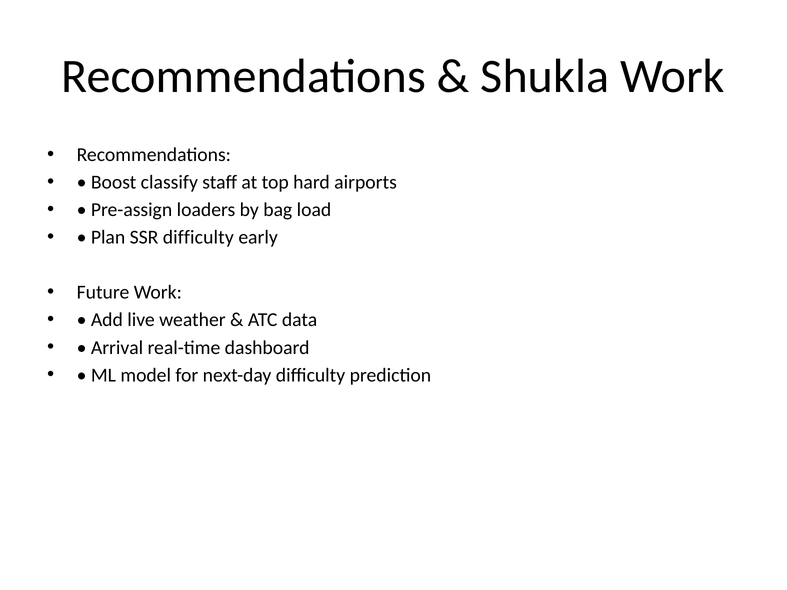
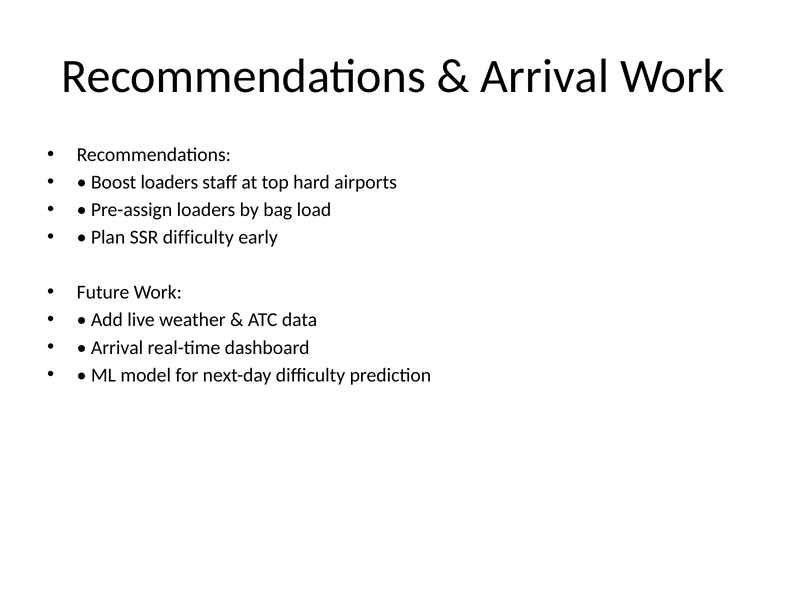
Shukla at (545, 76): Shukla -> Arrival
Boost classify: classify -> loaders
